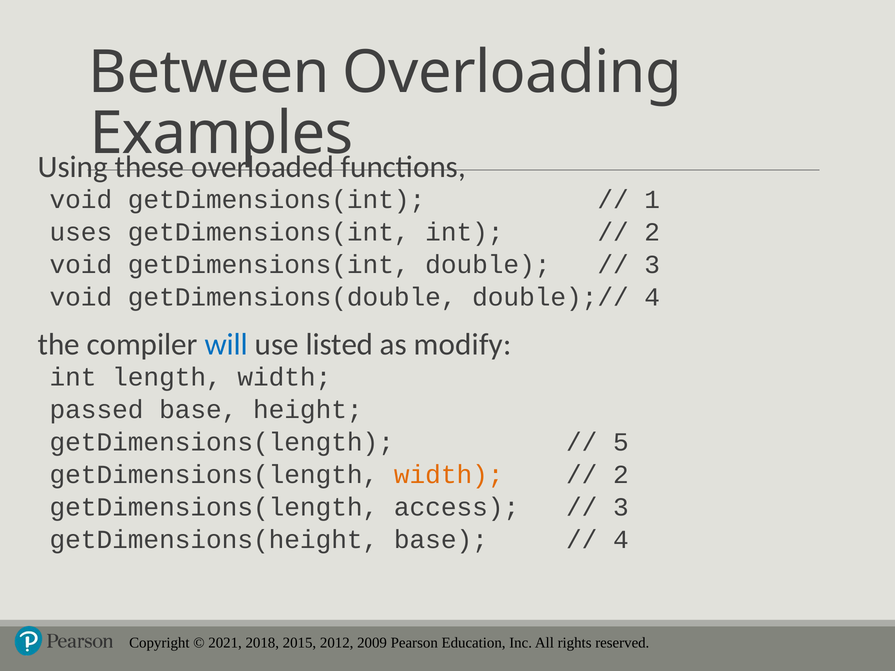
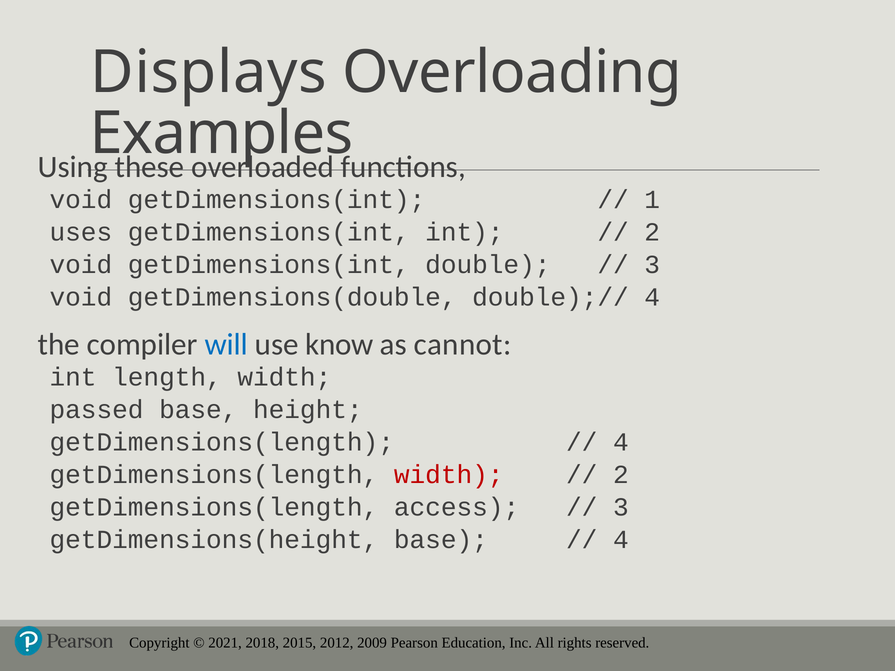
Between: Between -> Displays
listed: listed -> know
modify: modify -> cannot
5 at (621, 442): 5 -> 4
width at (449, 475) colour: orange -> red
